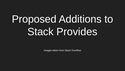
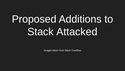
Provides: Provides -> Attacked
